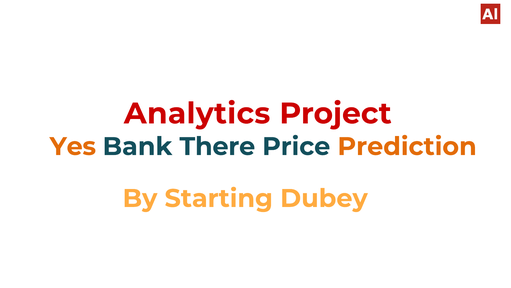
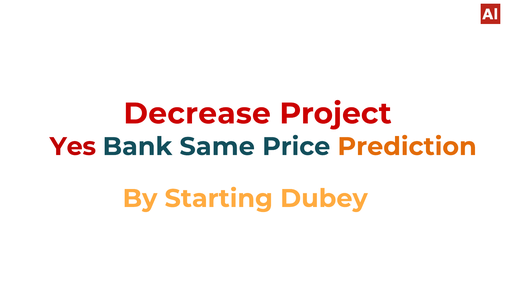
Analytics: Analytics -> Decrease
Yes colour: orange -> red
There: There -> Same
